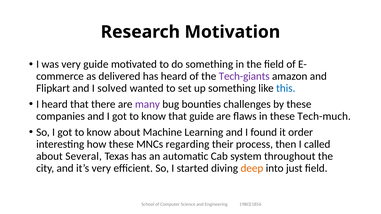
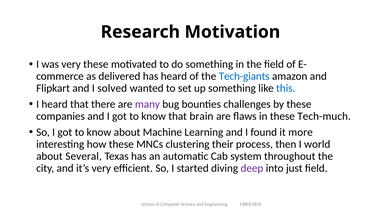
very guide: guide -> these
Tech-giants colour: purple -> blue
that guide: guide -> brain
order: order -> more
regarding: regarding -> clustering
called: called -> world
deep colour: orange -> purple
